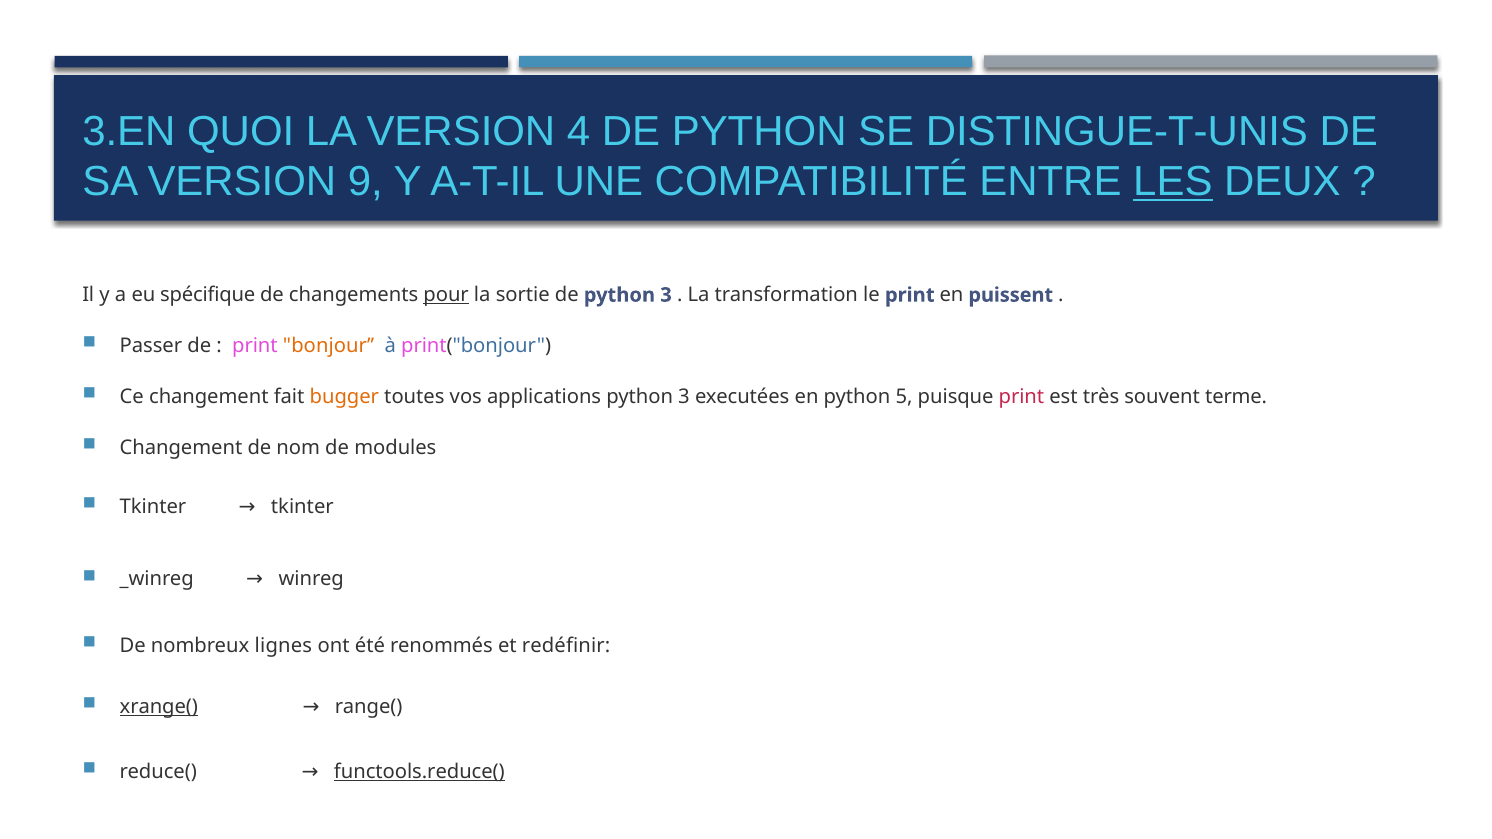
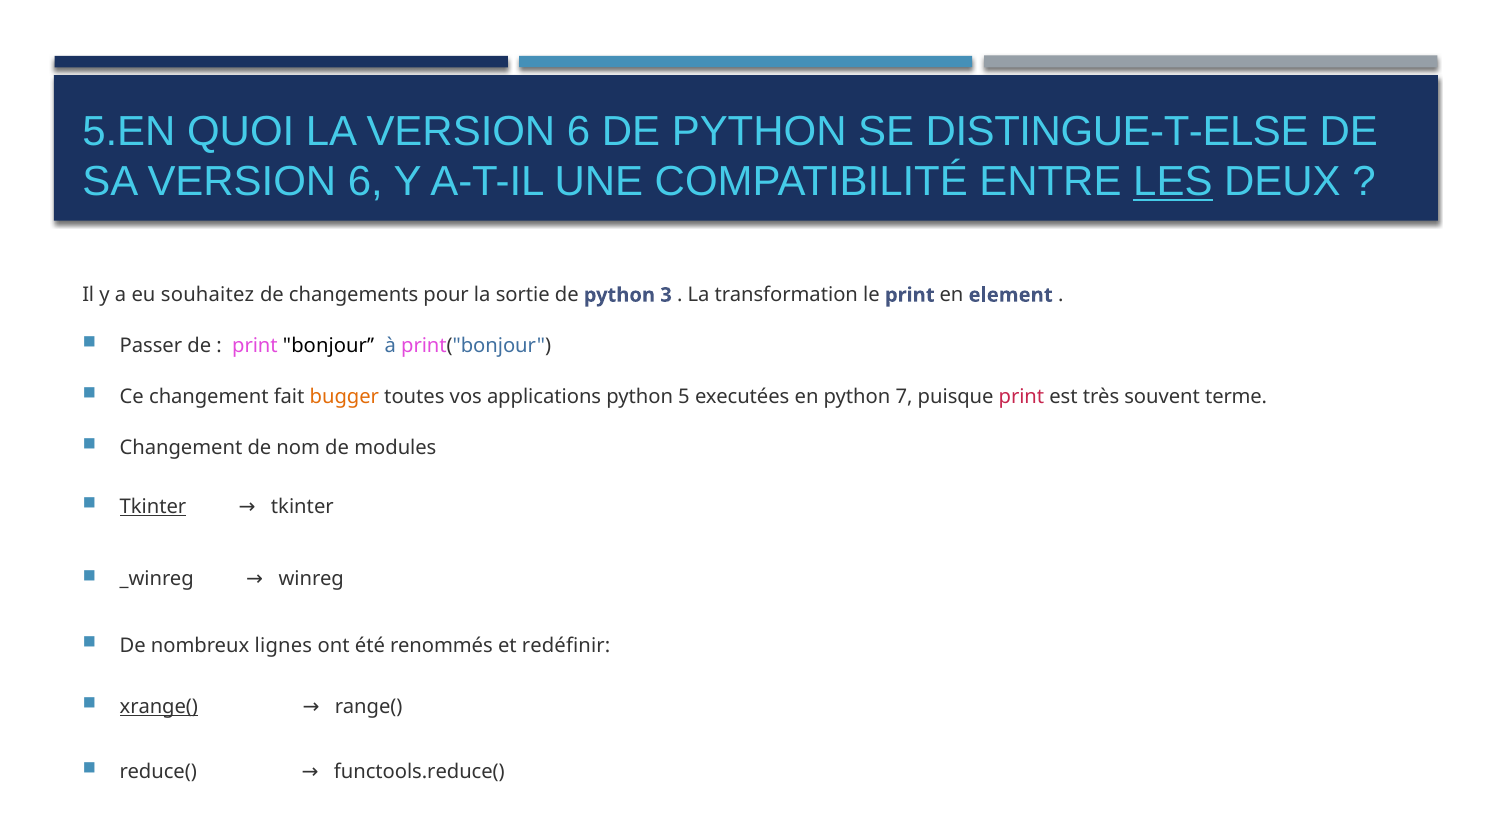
3.EN: 3.EN -> 5.EN
LA VERSION 4: 4 -> 6
DISTINGUE-T-UNIS: DISTINGUE-T-UNIS -> DISTINGUE-T-ELSE
SA VERSION 9: 9 -> 6
spécifique: spécifique -> souhaitez
pour underline: present -> none
puissent: puissent -> element
bonjour colour: orange -> black
applications python 3: 3 -> 5
5: 5 -> 7
Tkinter at (153, 507) underline: none -> present
functools.reduce( underline: present -> none
